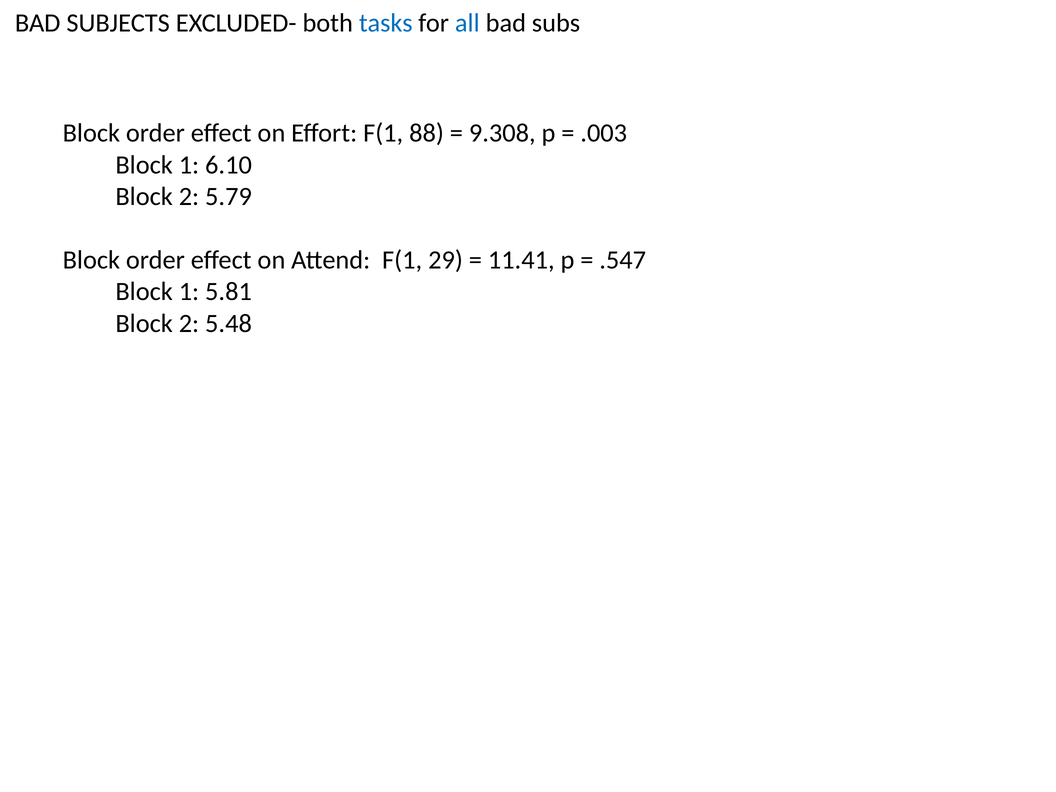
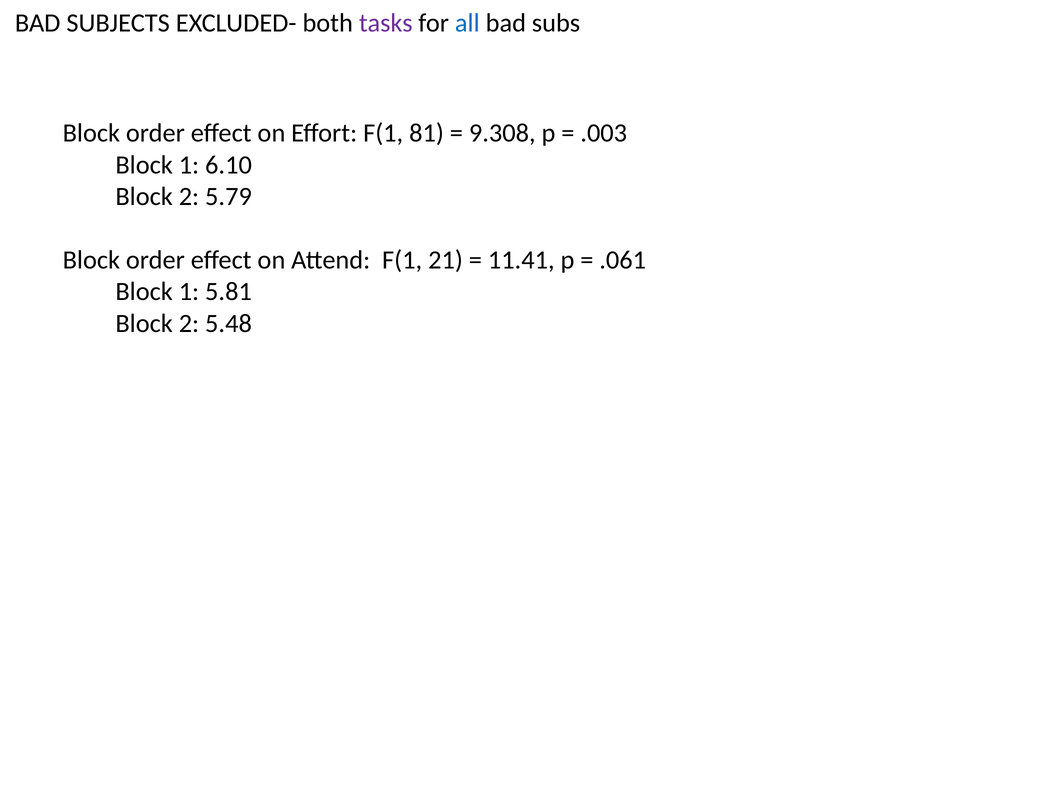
tasks colour: blue -> purple
88: 88 -> 81
29: 29 -> 21
.547: .547 -> .061
